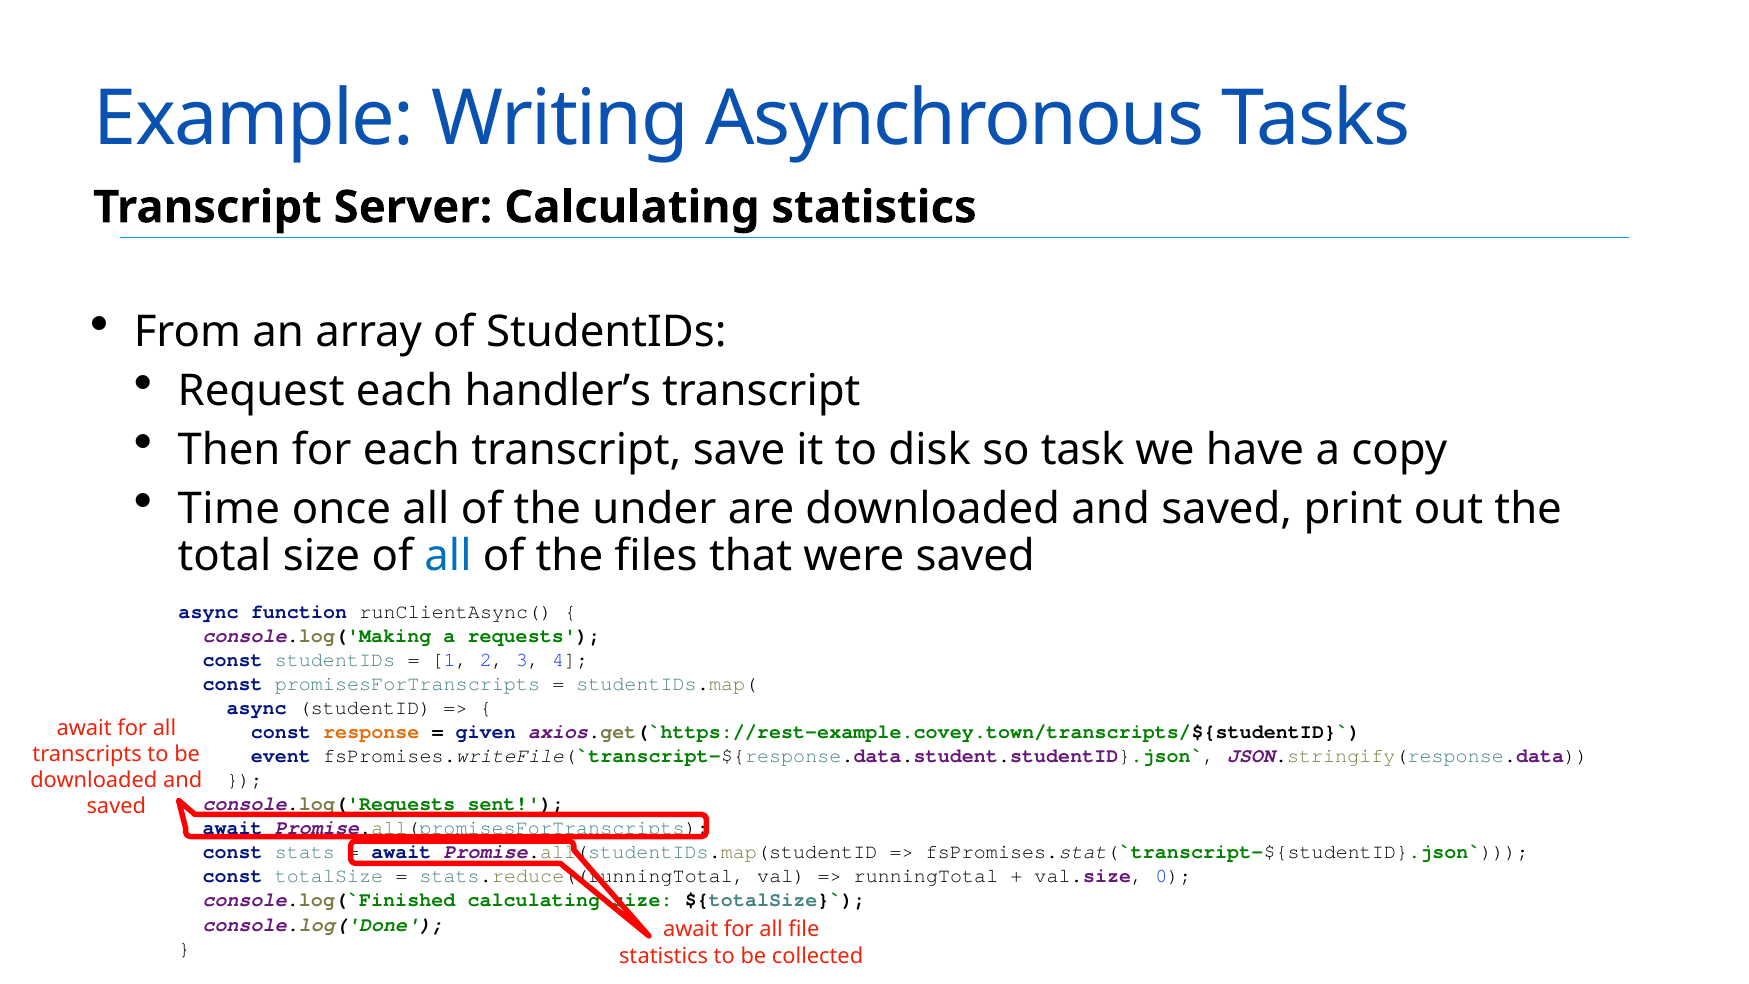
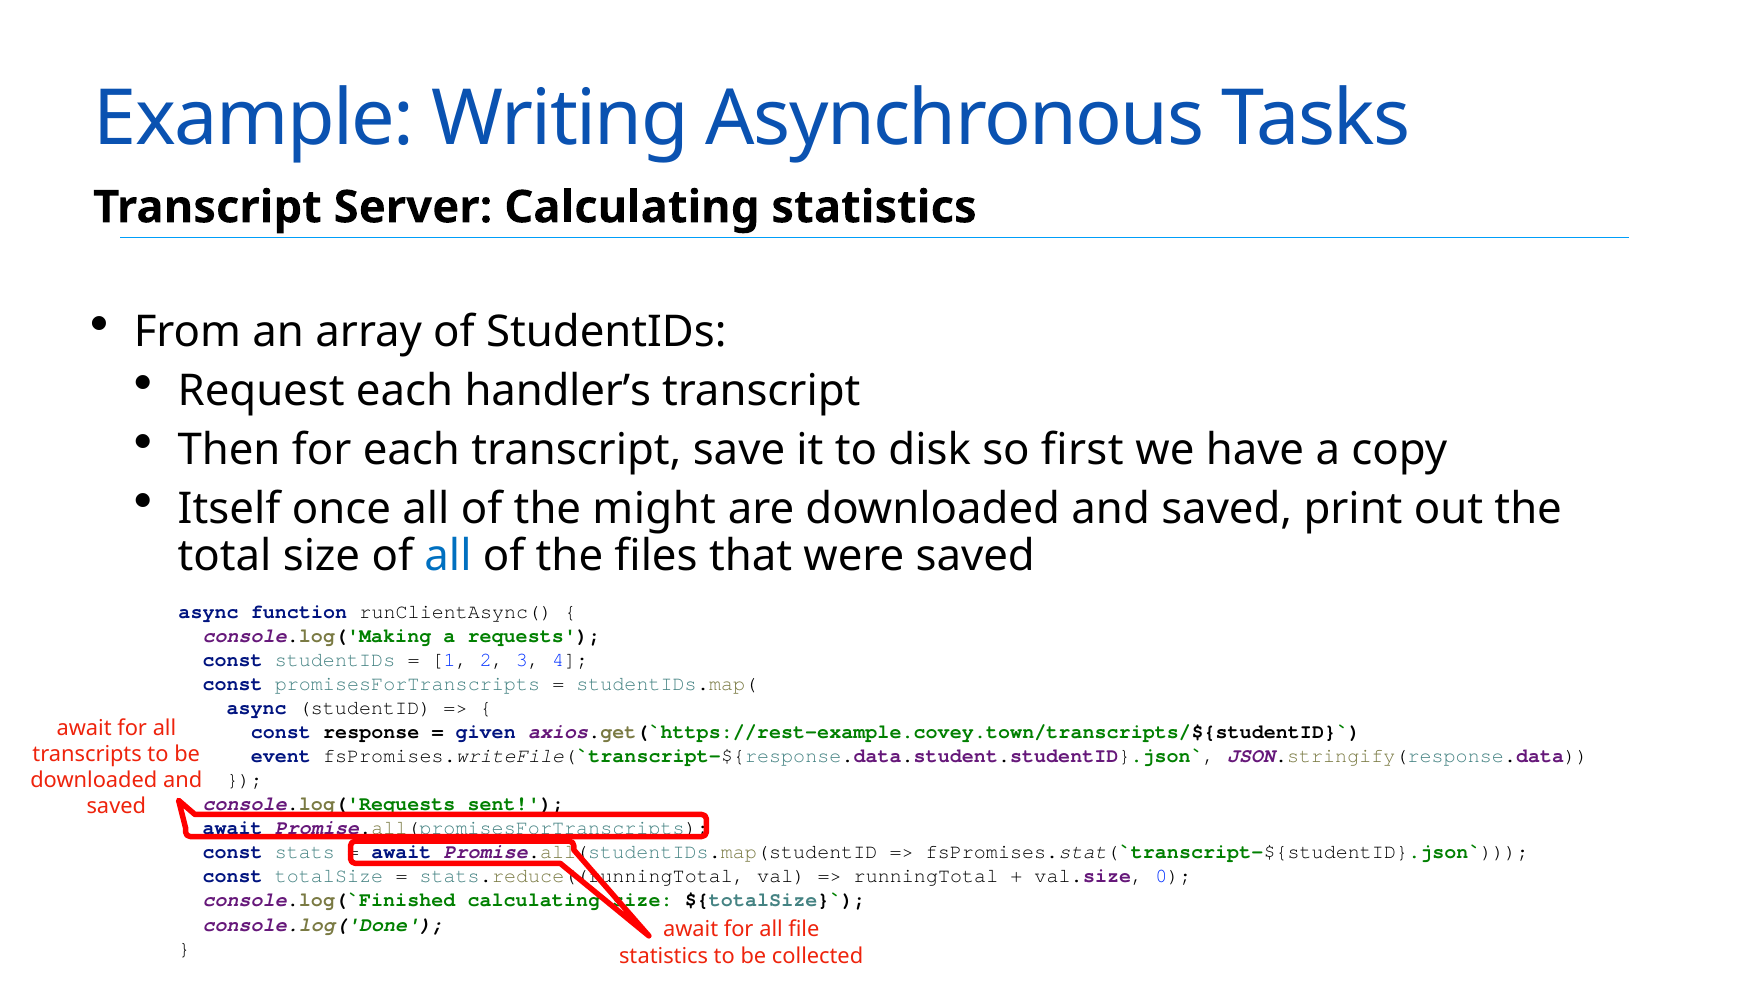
task: task -> first
Time: Time -> Itself
under: under -> might
response colour: orange -> black
